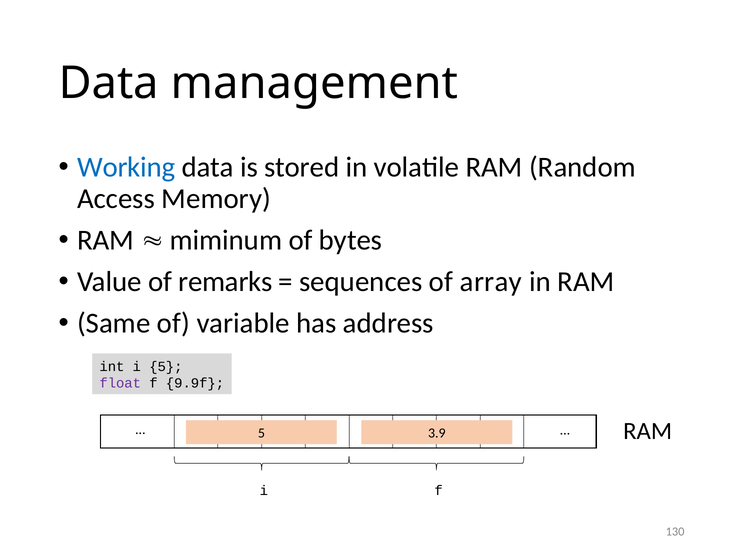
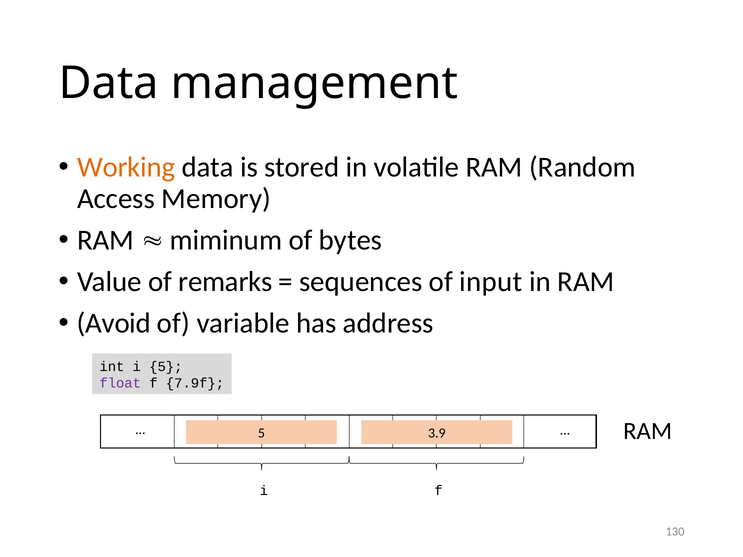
Working colour: blue -> orange
array: array -> input
Same: Same -> Avoid
9.9f: 9.9f -> 7.9f
